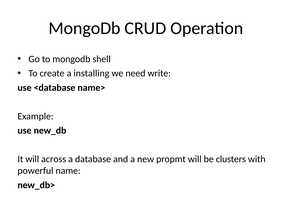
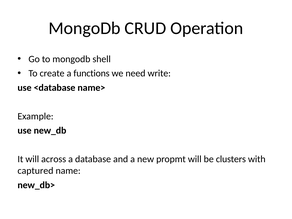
installing: installing -> functions
powerful: powerful -> captured
